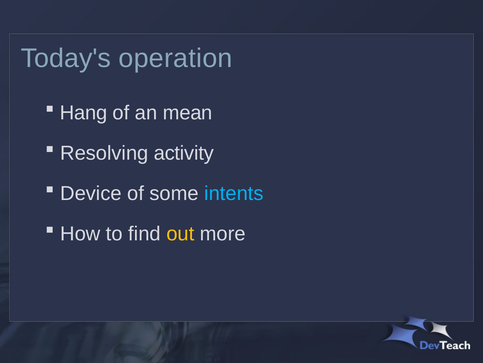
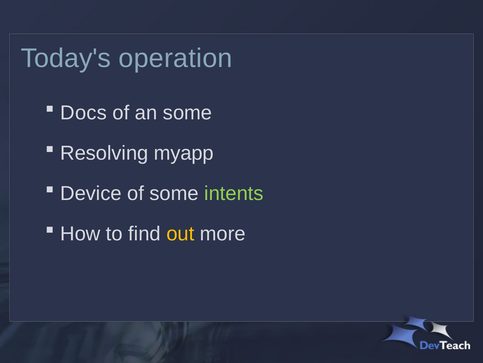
Hang: Hang -> Docs
an mean: mean -> some
activity: activity -> myapp
intents colour: light blue -> light green
